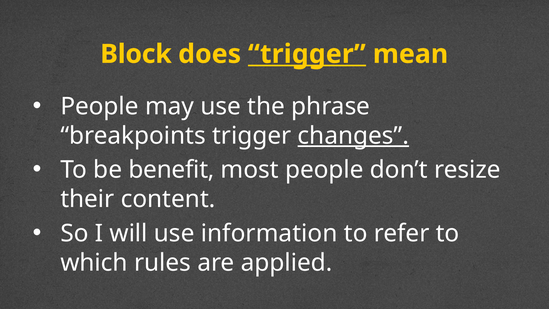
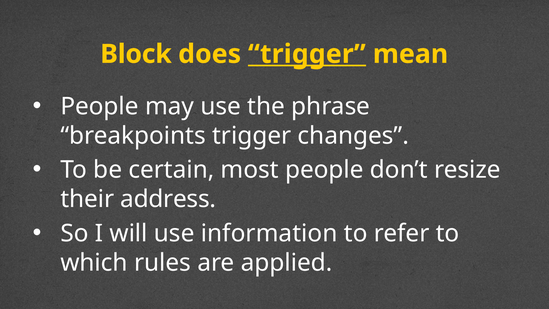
changes underline: present -> none
benefit: benefit -> certain
content: content -> address
